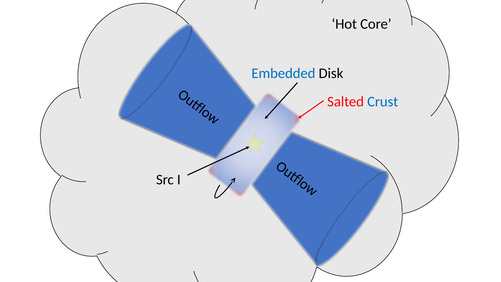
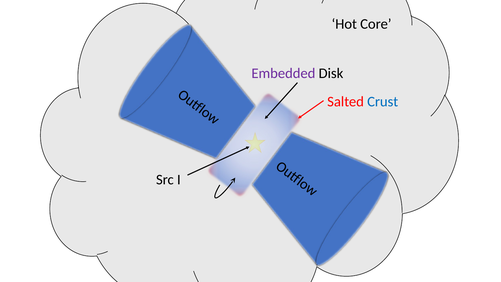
Embedded colour: blue -> purple
